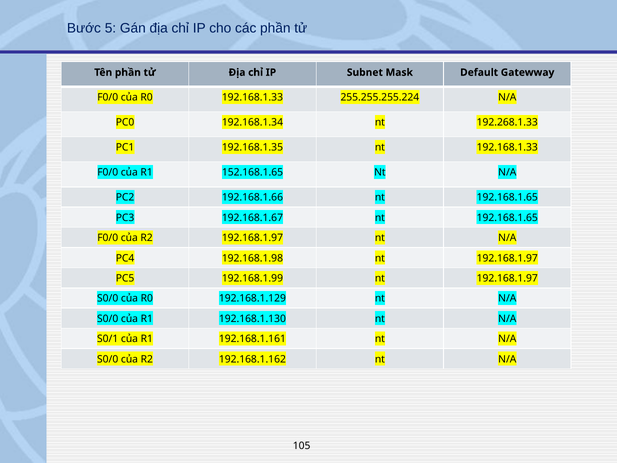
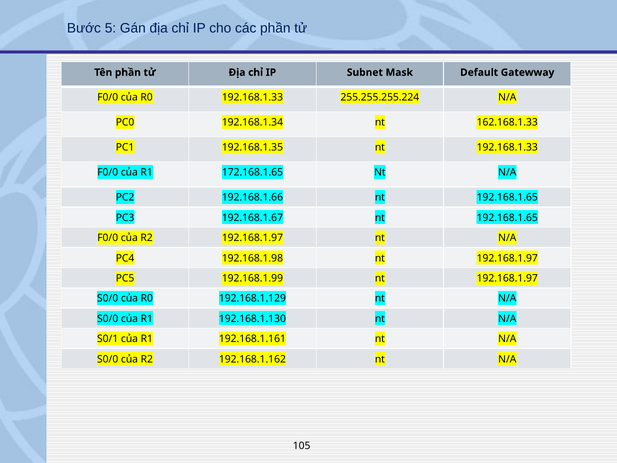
192.268.1.33: 192.268.1.33 -> 162.168.1.33
152.168.1.65: 152.168.1.65 -> 172.168.1.65
